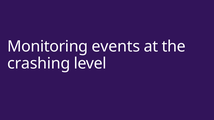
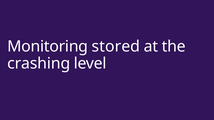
events: events -> stored
